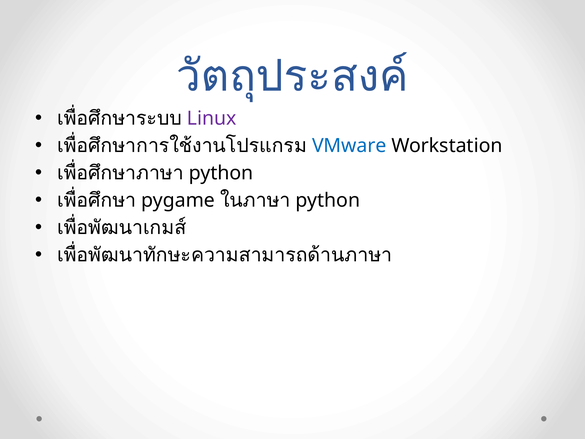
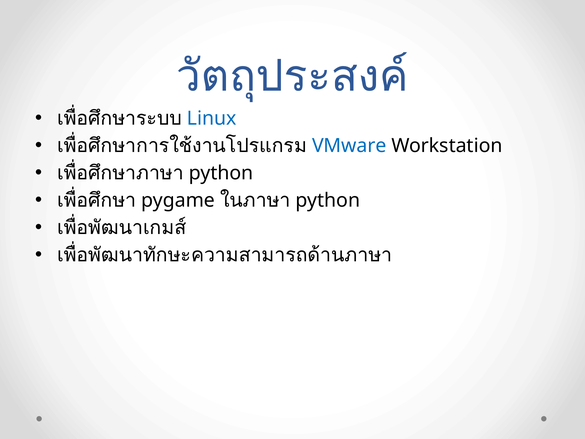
Linux colour: purple -> blue
